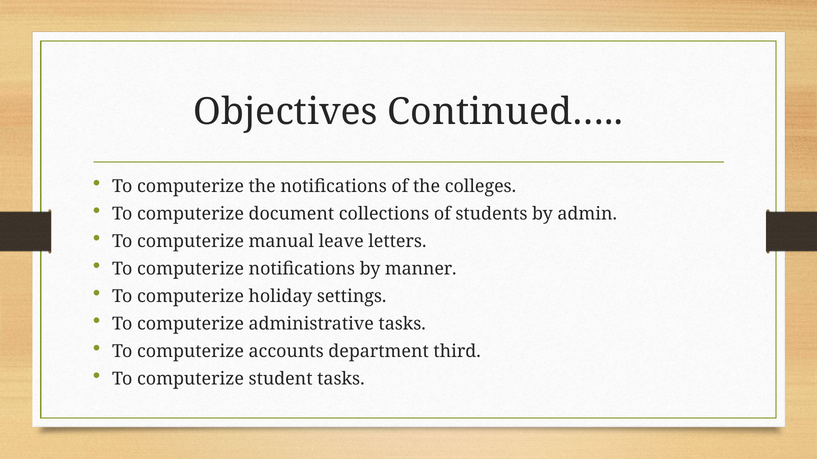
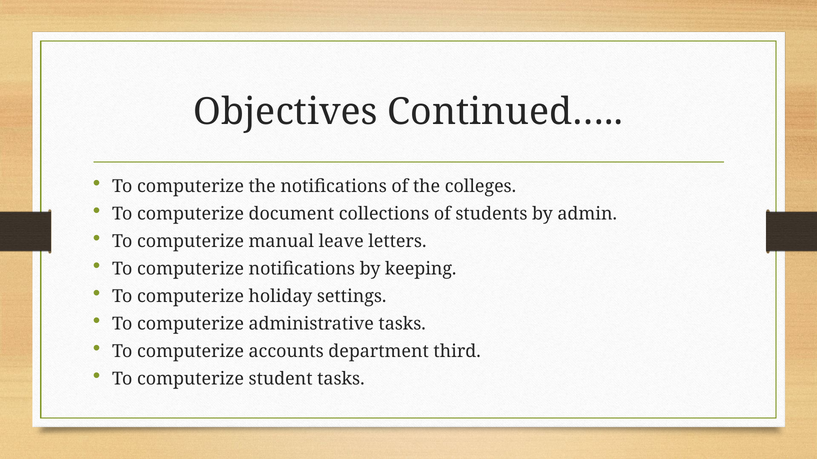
manner: manner -> keeping
